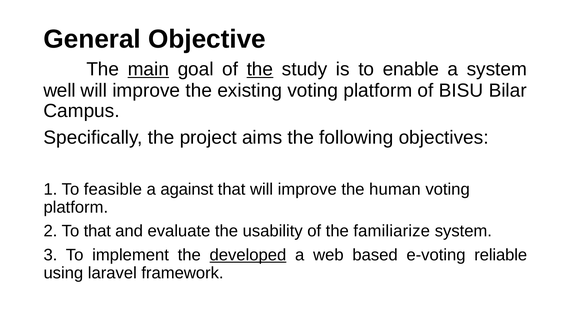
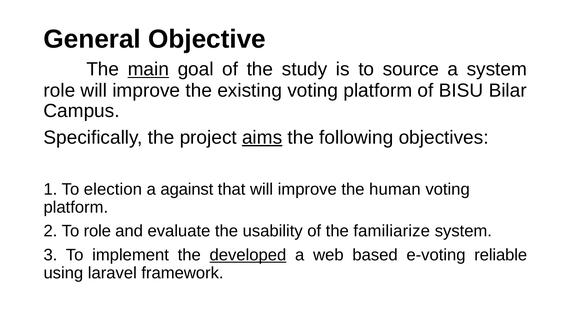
the at (260, 69) underline: present -> none
enable: enable -> source
well at (59, 91): well -> role
aims underline: none -> present
feasible: feasible -> election
To that: that -> role
